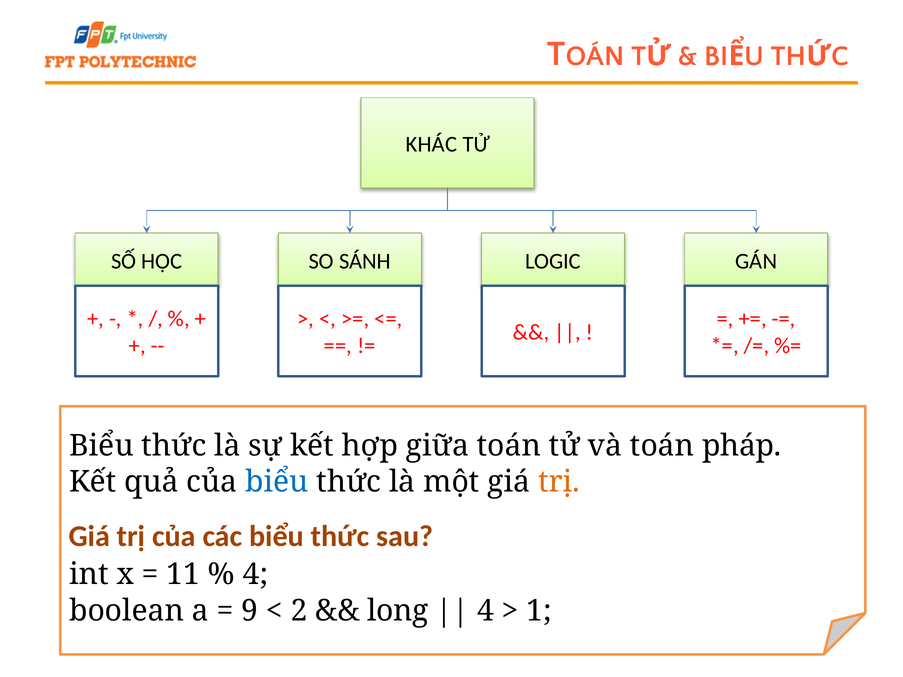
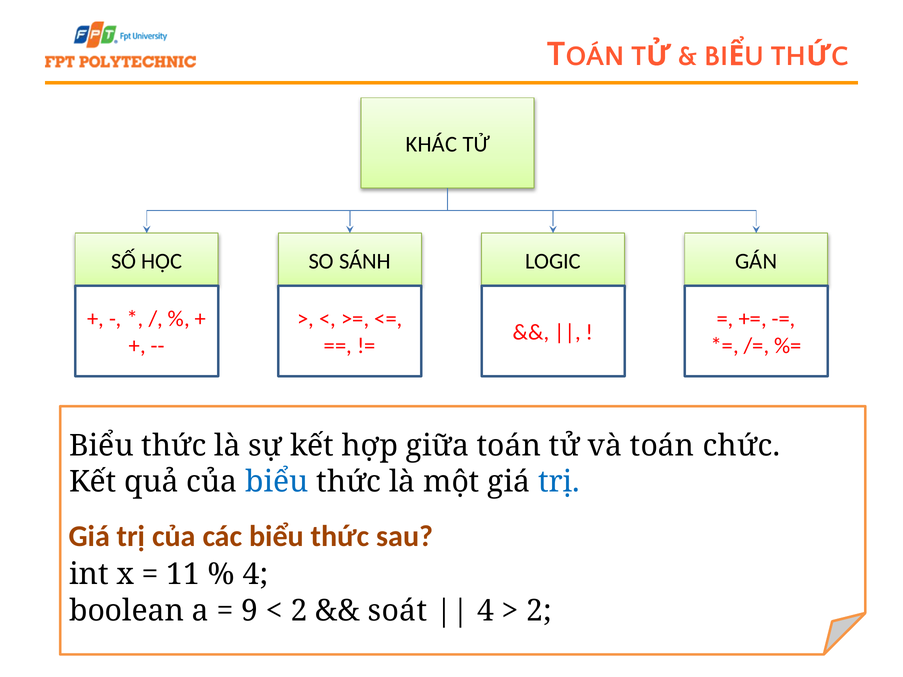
pháp: pháp -> chức
trị at (559, 482) colour: orange -> blue
long: long -> soát
1 at (539, 611): 1 -> 2
